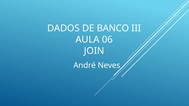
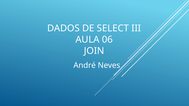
BANCO: BANCO -> SELECT
